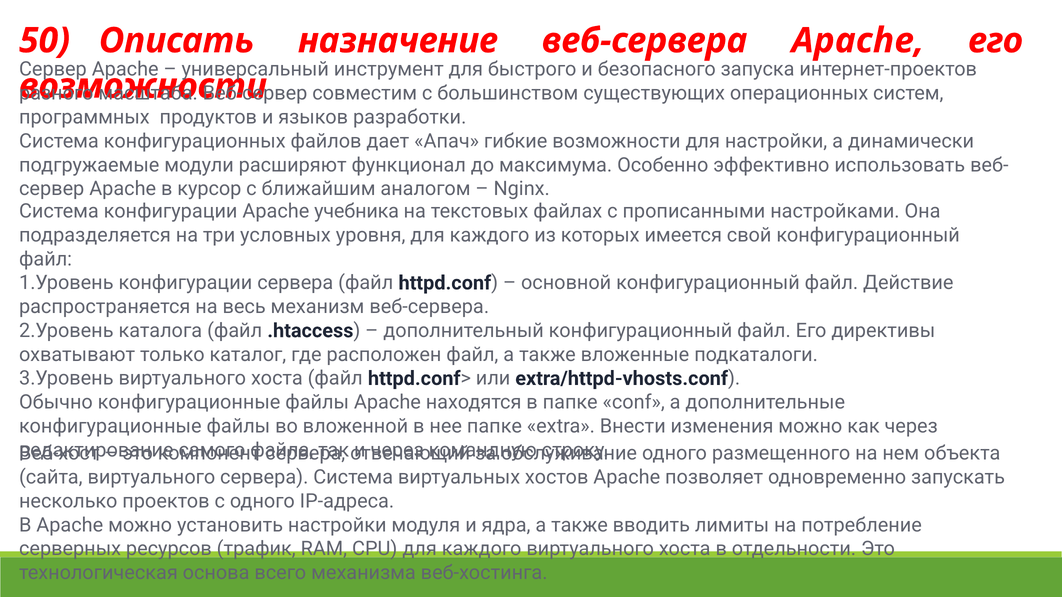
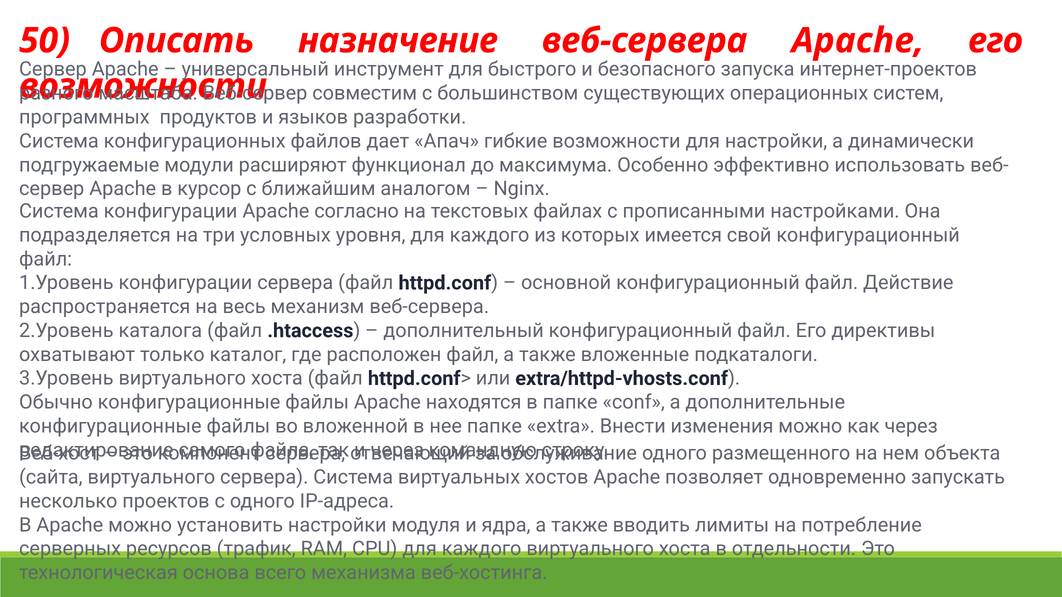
учебника: учебника -> согласно
